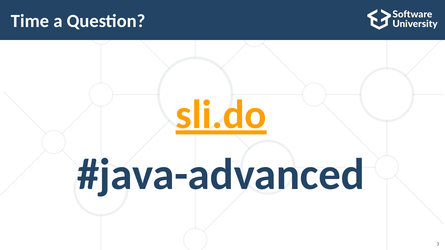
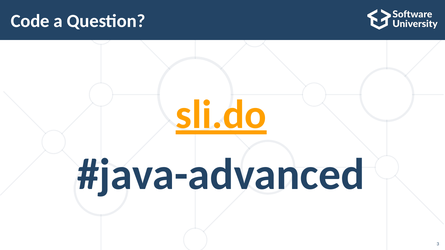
Time: Time -> Code
